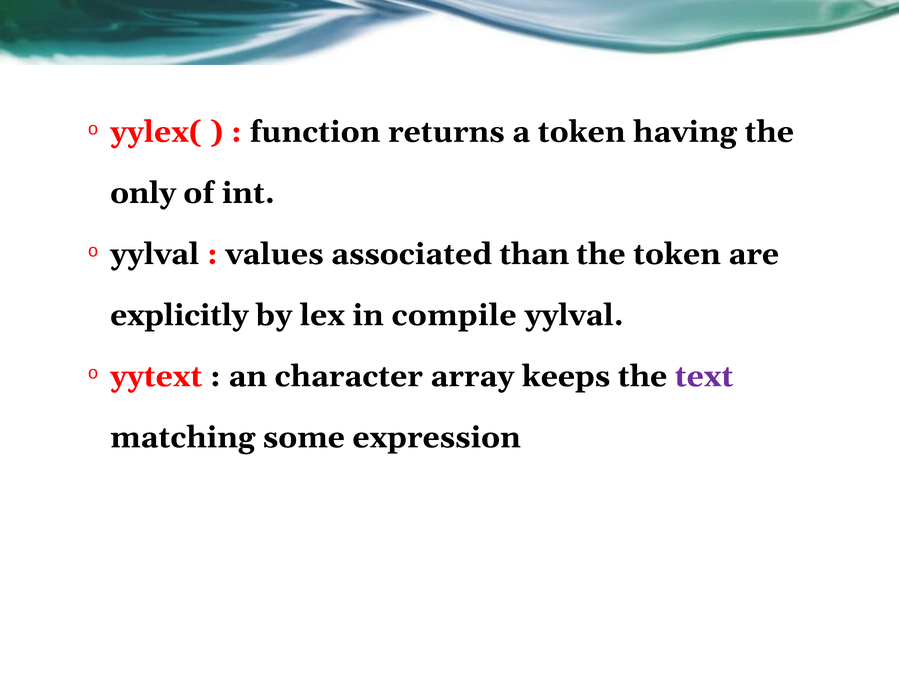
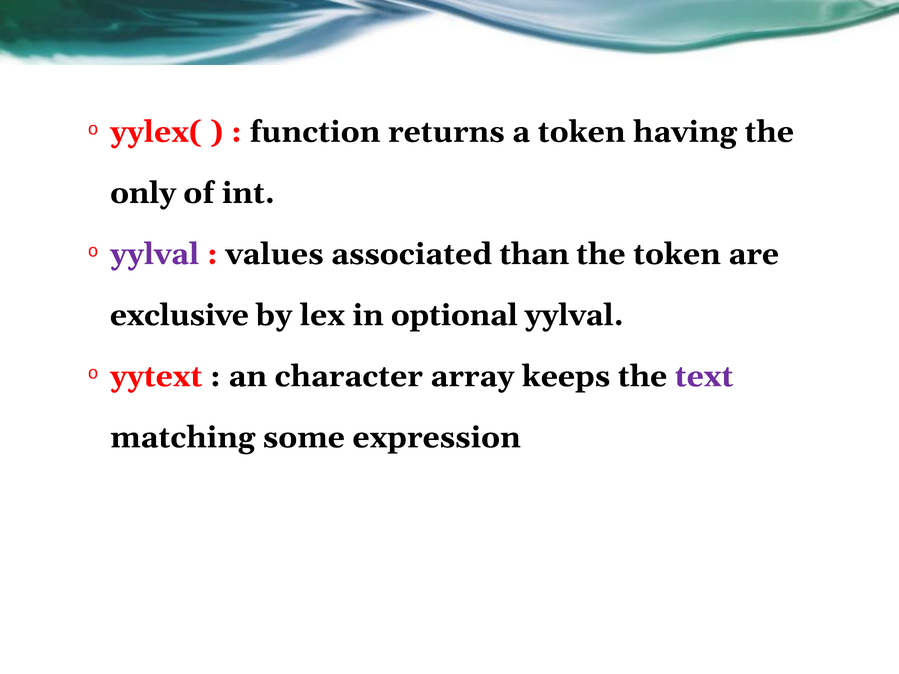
yylval at (155, 254) colour: black -> purple
explicitly: explicitly -> exclusive
compile: compile -> optional
